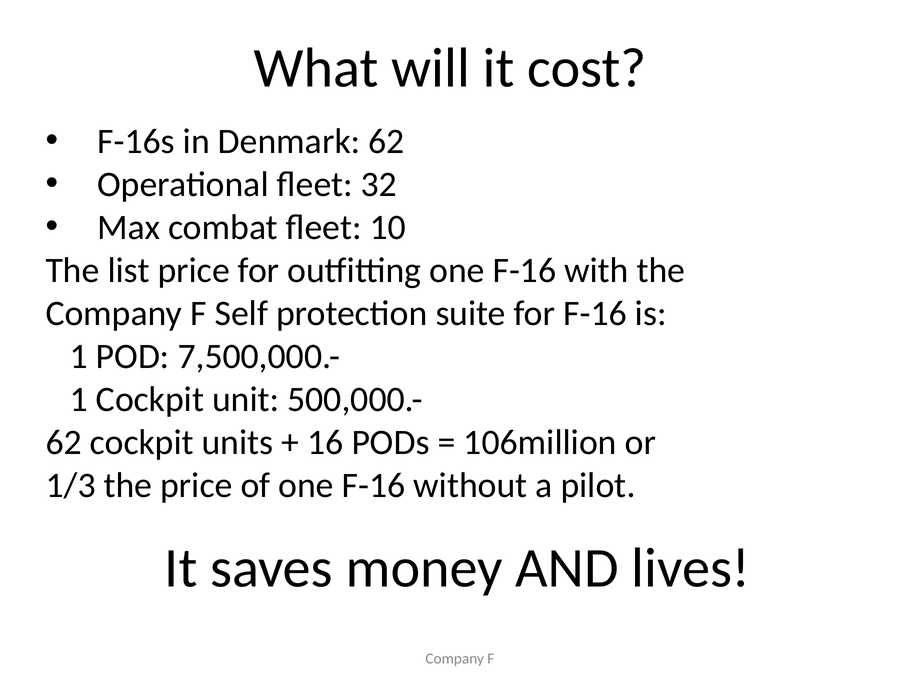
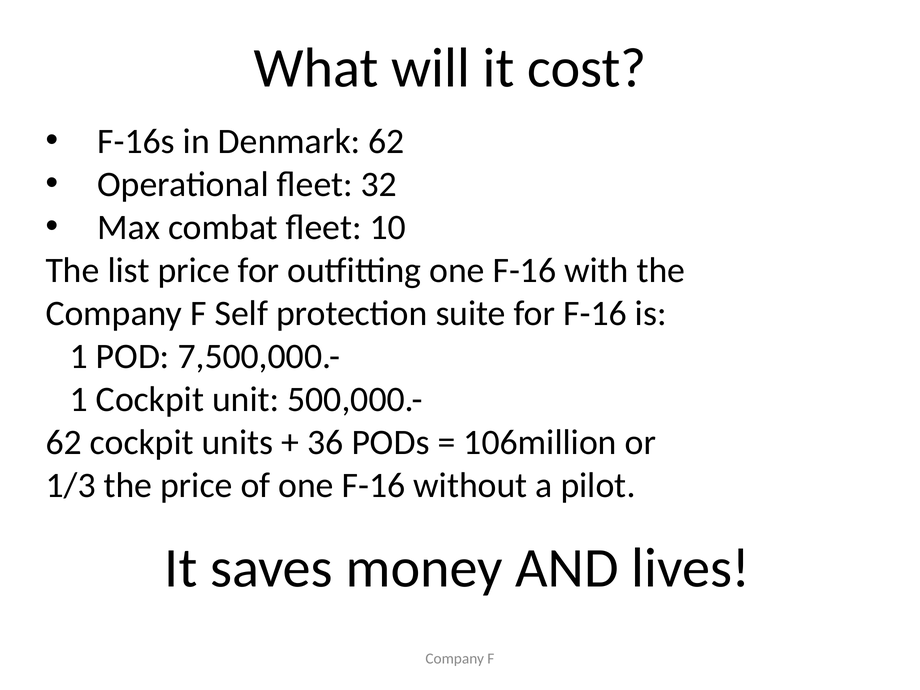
16: 16 -> 36
